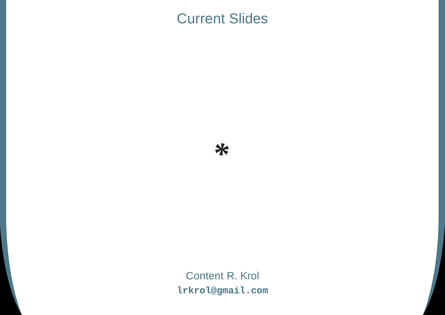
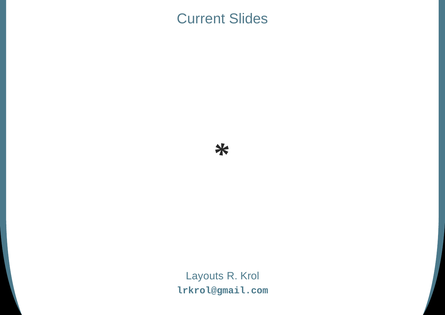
Content: Content -> Layouts
